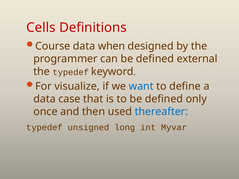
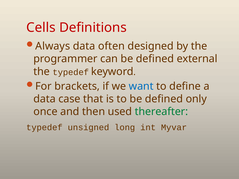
Course: Course -> Always
when: when -> often
visualize: visualize -> brackets
thereafter colour: blue -> green
